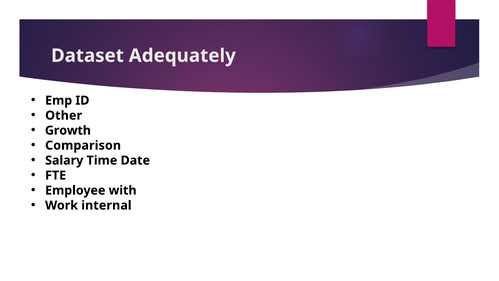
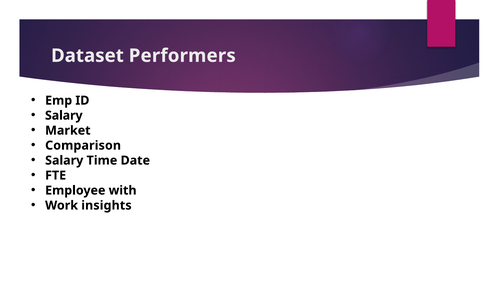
Adequately: Adequately -> Performers
Other at (64, 115): Other -> Salary
Growth: Growth -> Market
internal: internal -> insights
